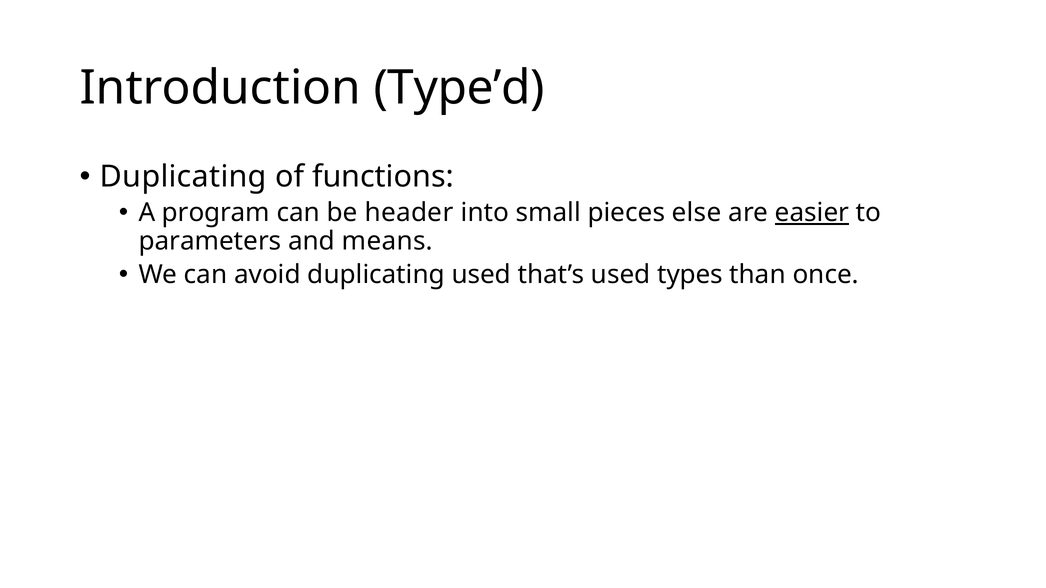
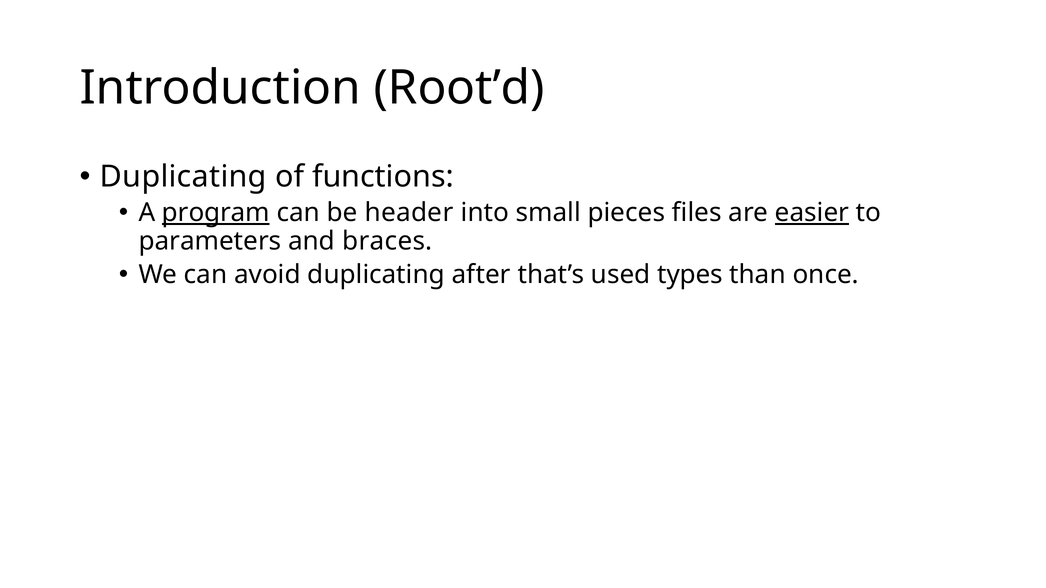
Type’d: Type’d -> Root’d
program underline: none -> present
else: else -> files
means: means -> braces
duplicating used: used -> after
